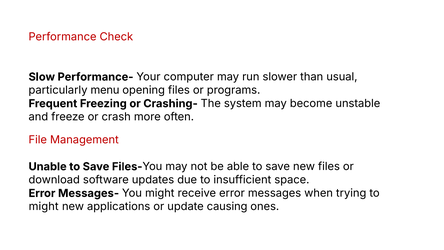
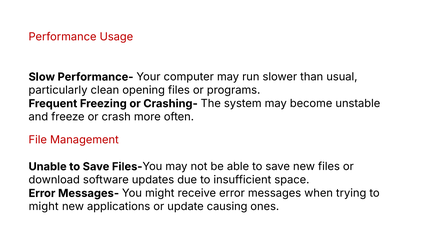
Check: Check -> Usage
menu: menu -> clean
